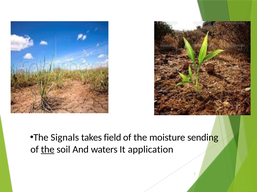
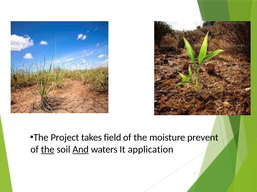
Signals: Signals -> Project
sending: sending -> prevent
And underline: none -> present
